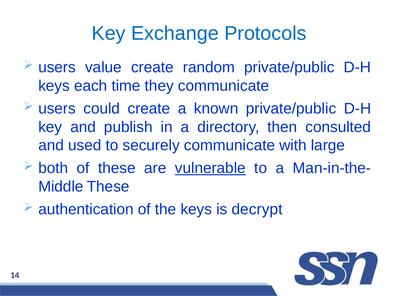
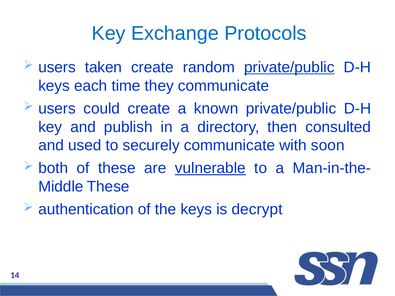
value: value -> taken
private/public at (289, 67) underline: none -> present
large: large -> soon
